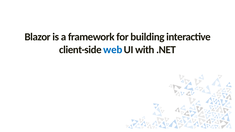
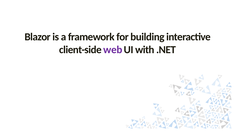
web colour: blue -> purple
